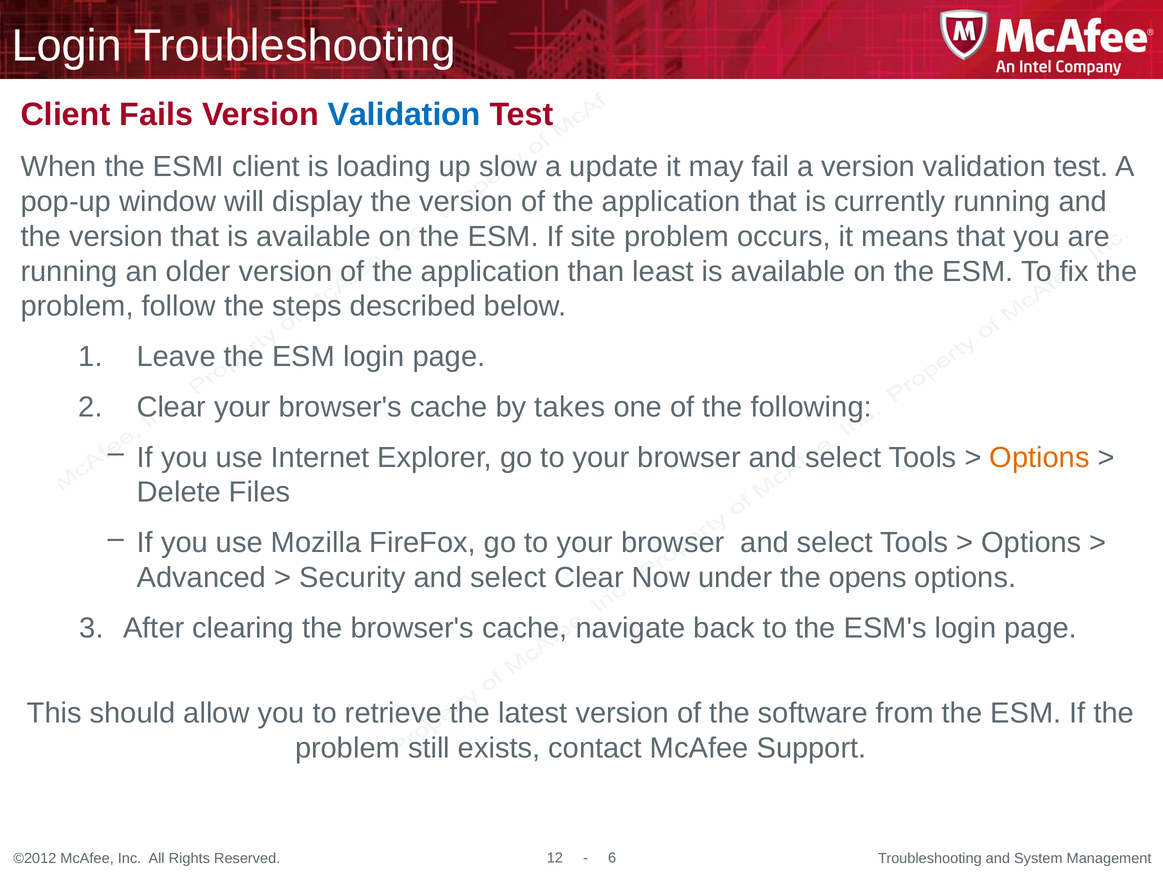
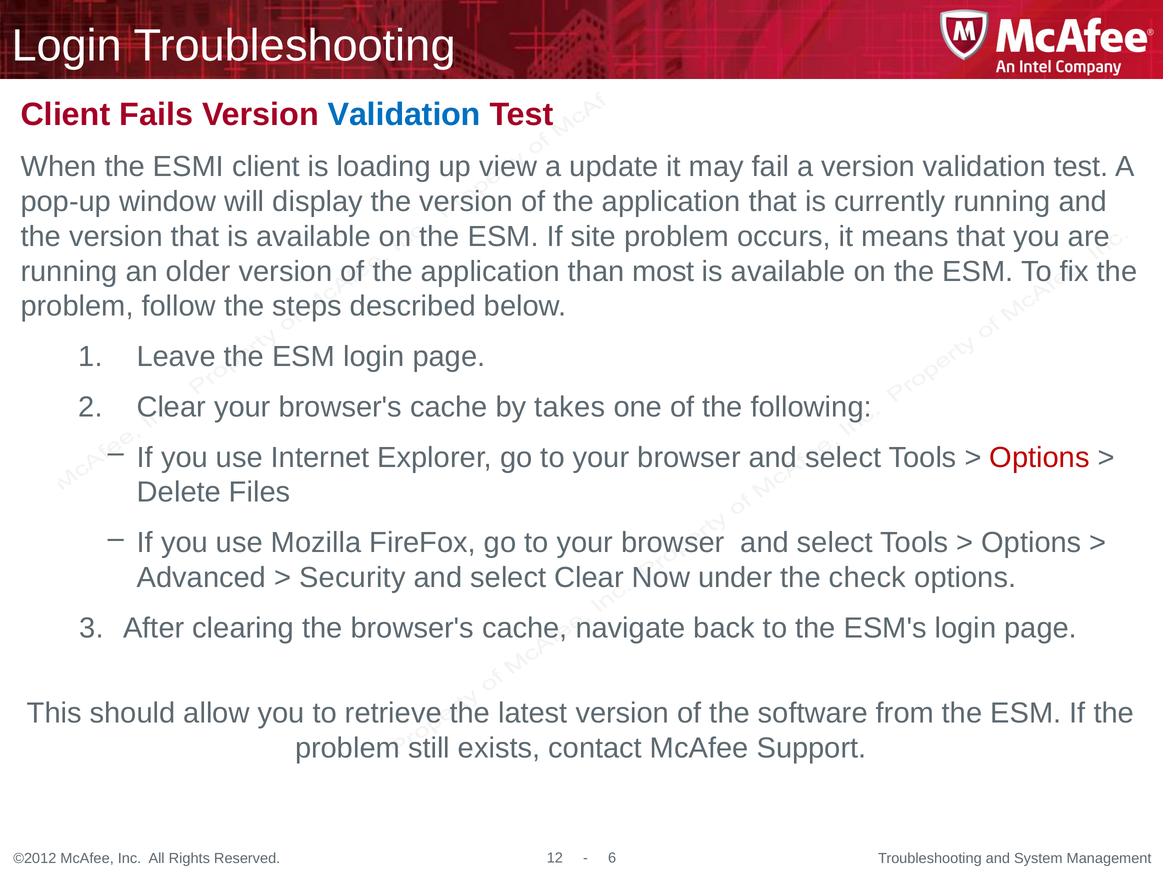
slow: slow -> view
least: least -> most
Options at (1040, 458) colour: orange -> red
opens: opens -> check
